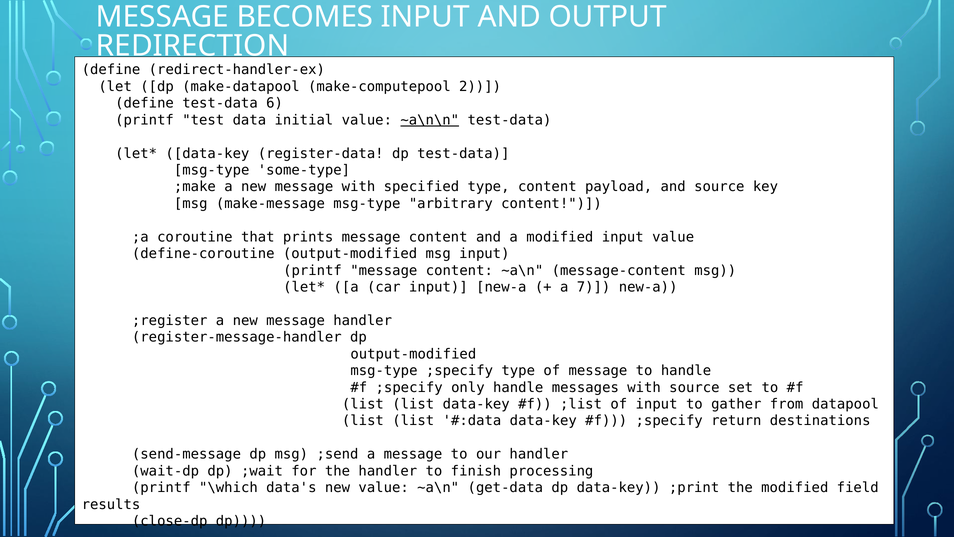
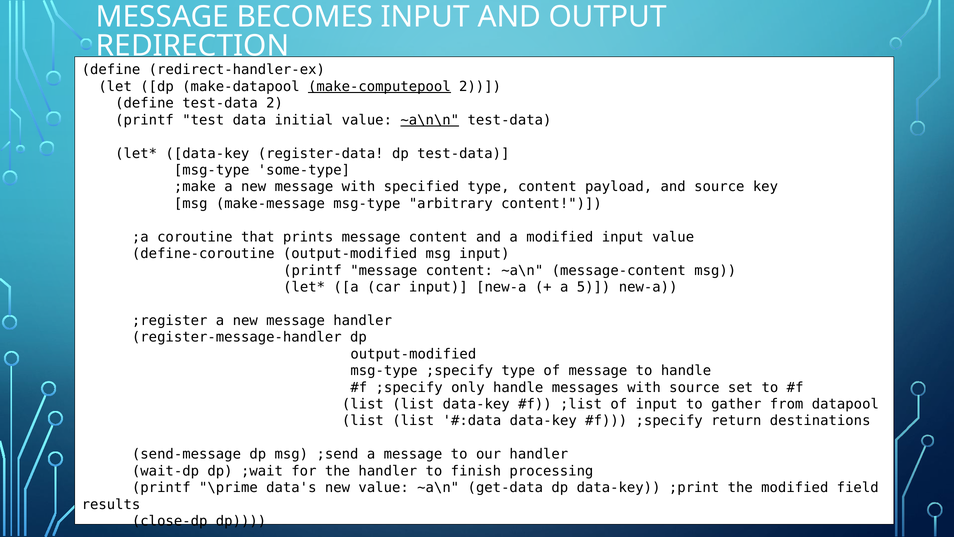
make-computepool underline: none -> present
test-data 6: 6 -> 2
7: 7 -> 5
\which: \which -> \prime
